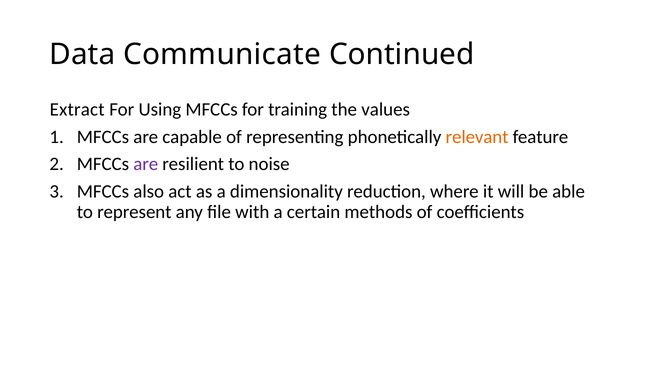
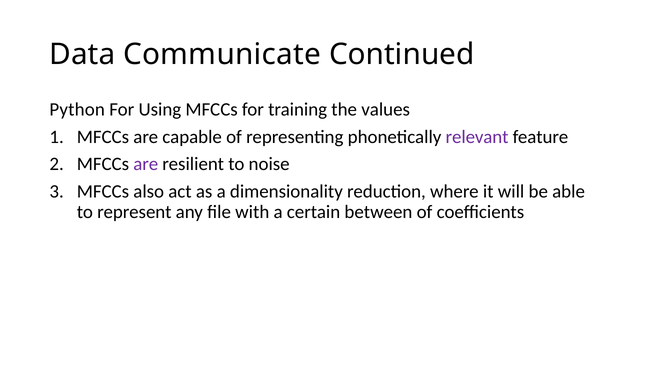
Extract: Extract -> Python
relevant colour: orange -> purple
methods: methods -> between
